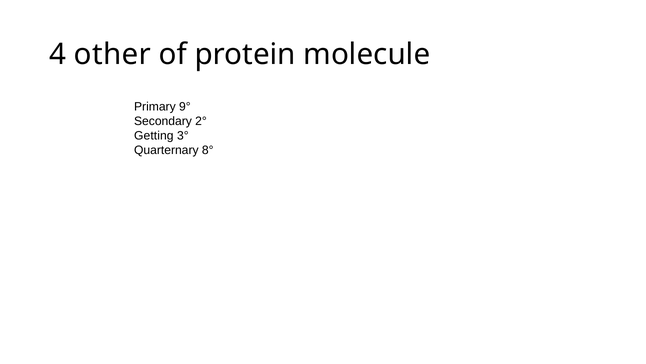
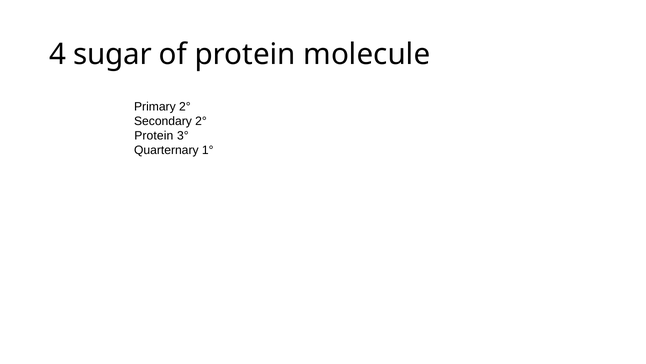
other: other -> sugar
Primary 9°: 9° -> 2°
Getting at (154, 136): Getting -> Protein
8°: 8° -> 1°
